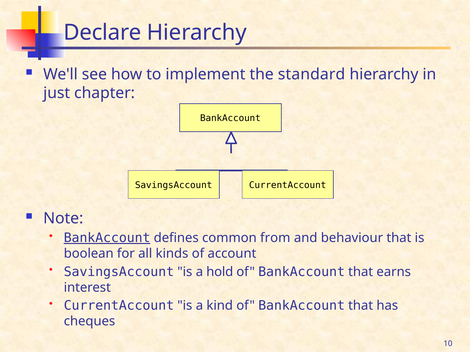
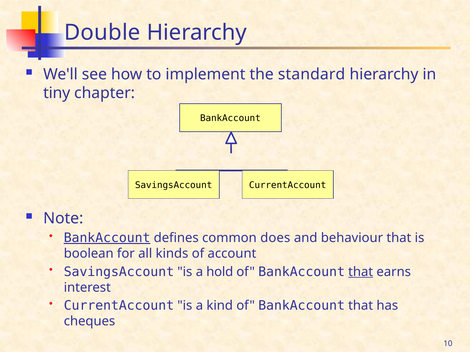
Declare: Declare -> Double
just: just -> tiny
from: from -> does
that at (361, 272) underline: none -> present
